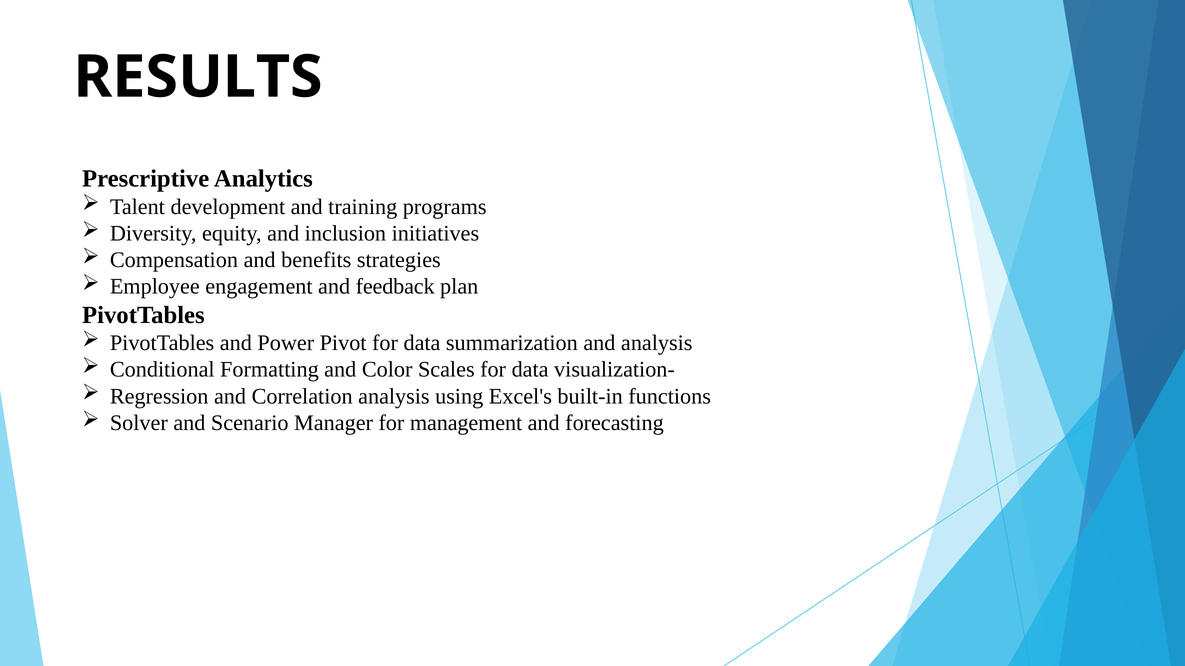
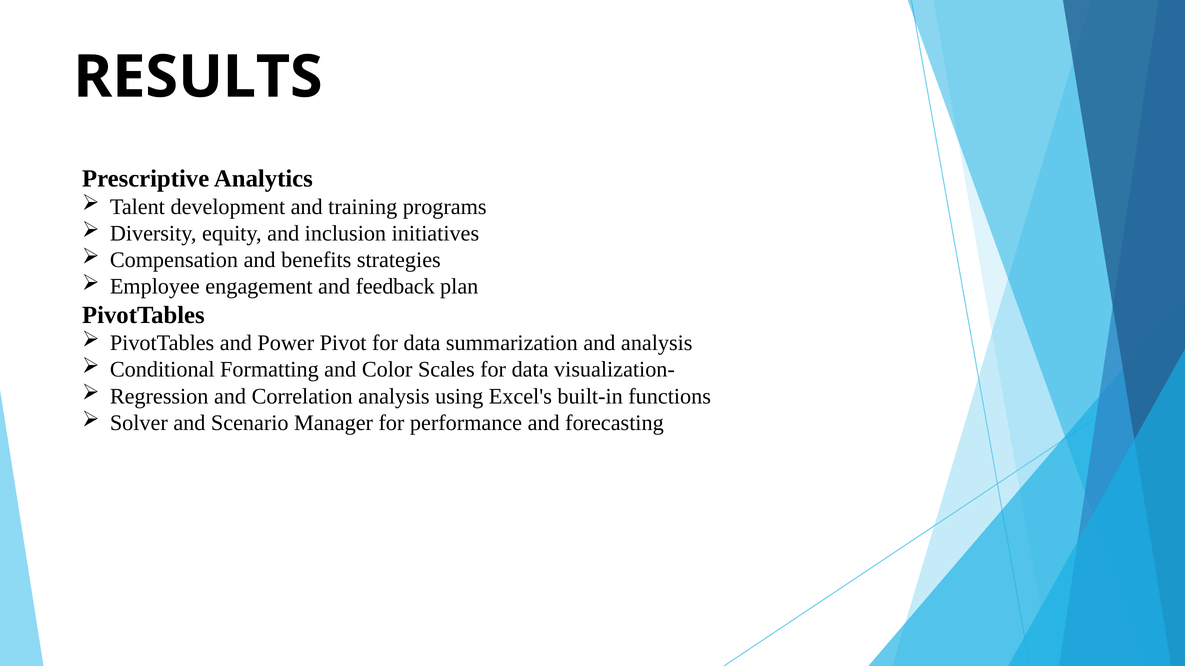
management: management -> performance
